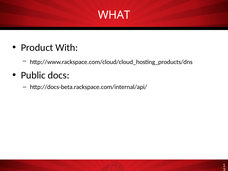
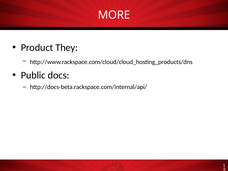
WHAT: WHAT -> MORE
With: With -> They
